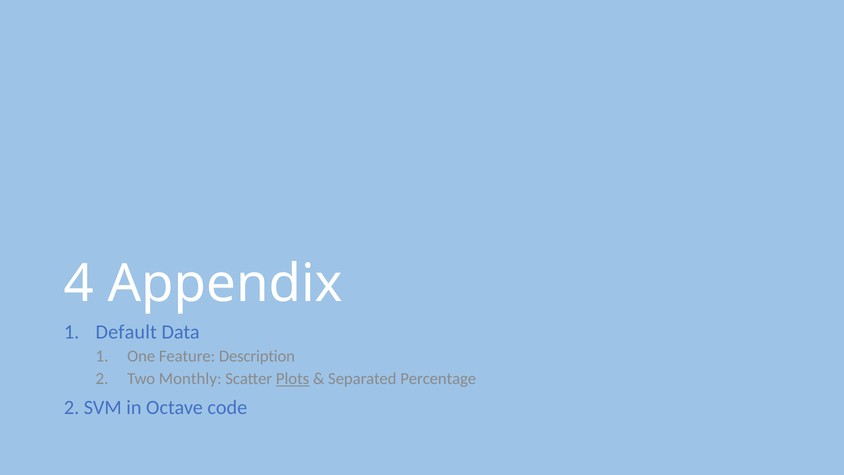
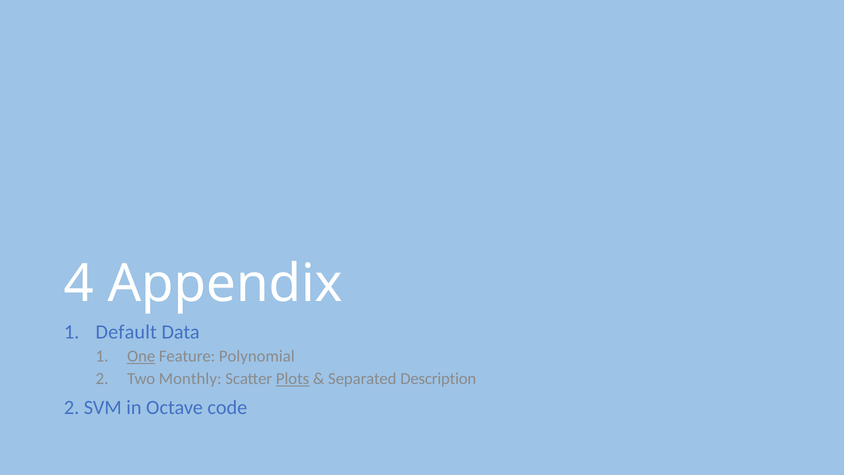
One underline: none -> present
Description: Description -> Polynomial
Percentage: Percentage -> Description
